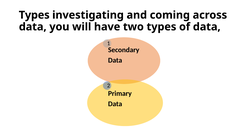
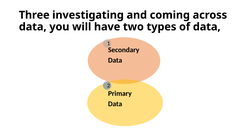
Types at (34, 15): Types -> Three
